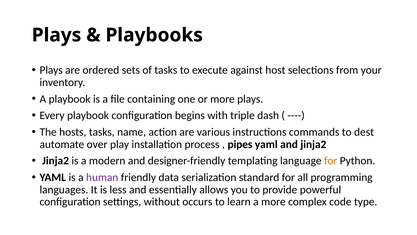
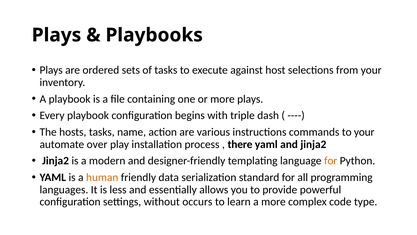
to dest: dest -> your
pipes: pipes -> there
human colour: purple -> orange
